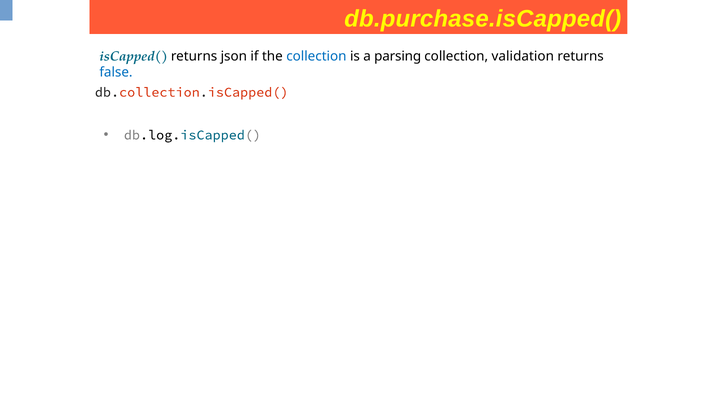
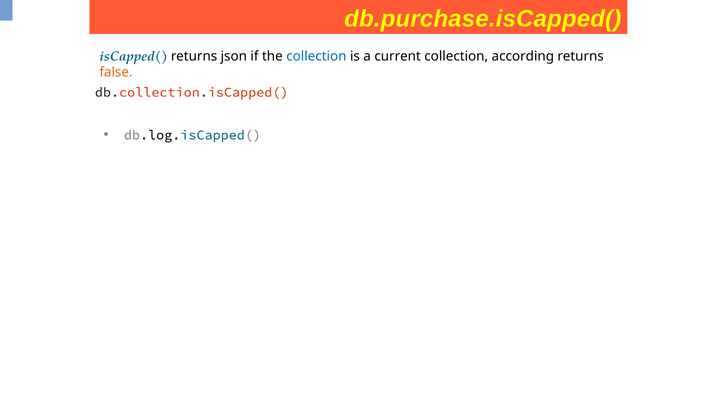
parsing: parsing -> current
validation: validation -> according
false colour: blue -> orange
